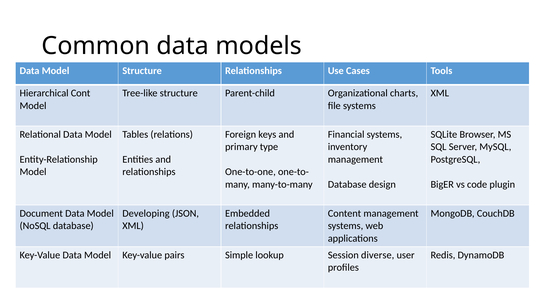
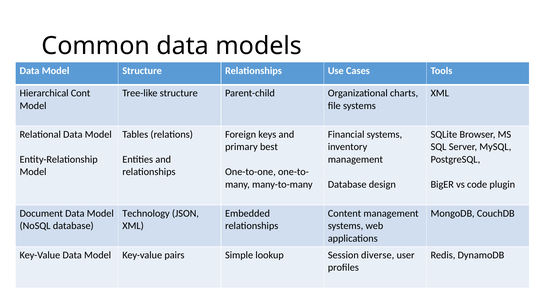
type: type -> best
Developing: Developing -> Technology
